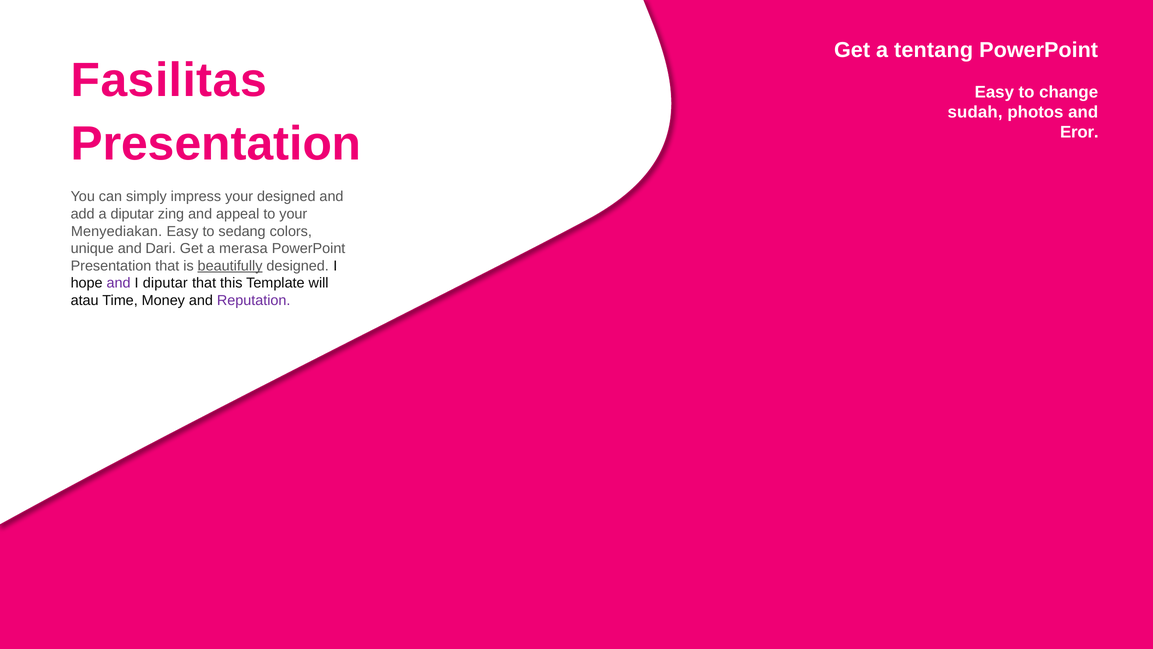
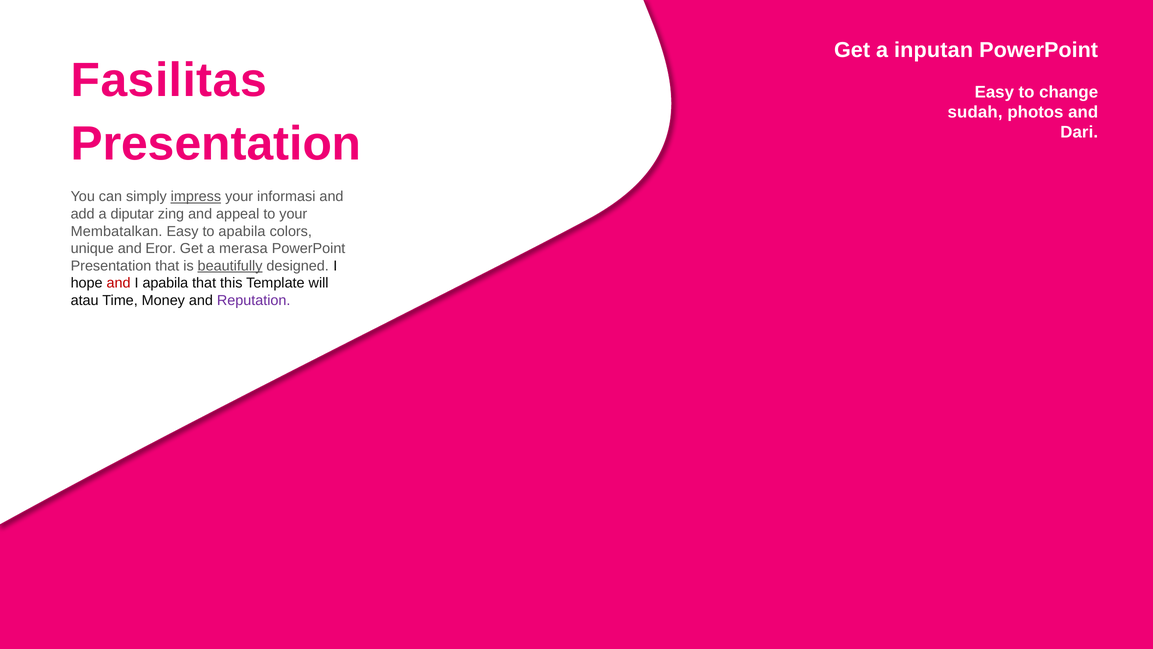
tentang: tentang -> inputan
Eror: Eror -> Dari
impress underline: none -> present
your designed: designed -> informasi
Menyediakan: Menyediakan -> Membatalkan
to sedang: sedang -> apabila
Dari: Dari -> Eror
and at (119, 283) colour: purple -> red
I diputar: diputar -> apabila
